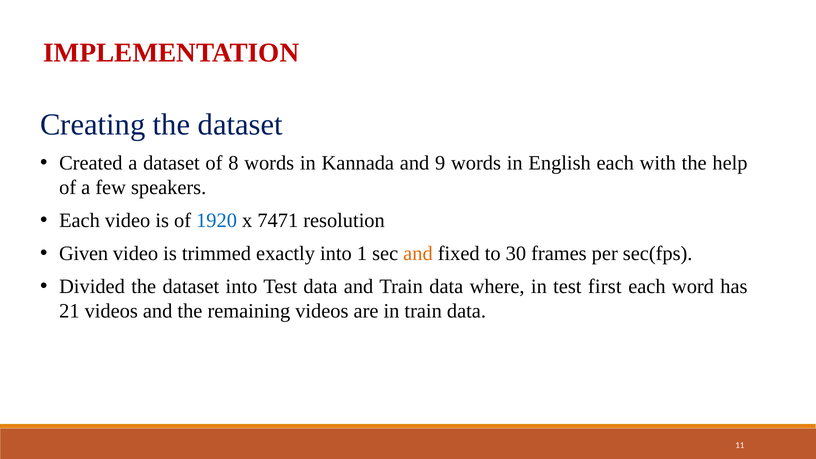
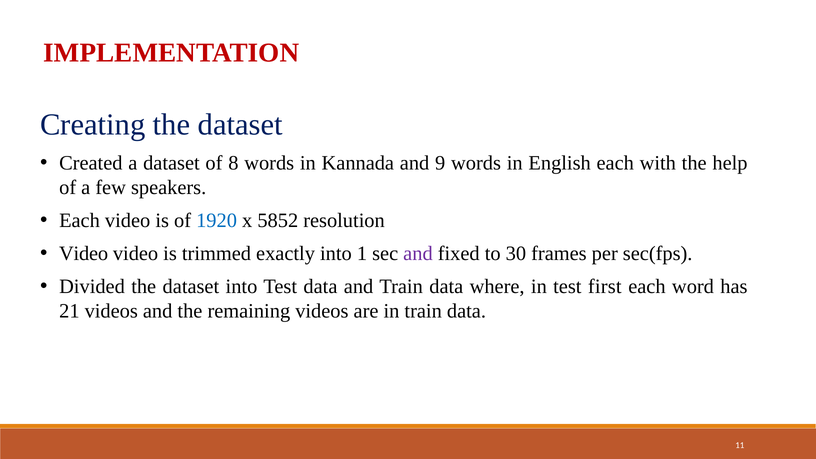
7471: 7471 -> 5852
Given at (84, 254): Given -> Video
and at (418, 254) colour: orange -> purple
